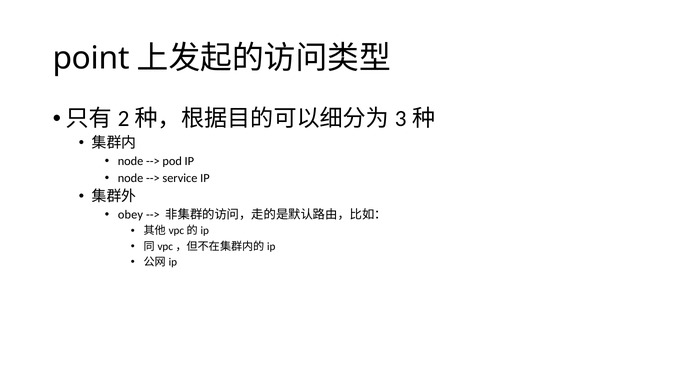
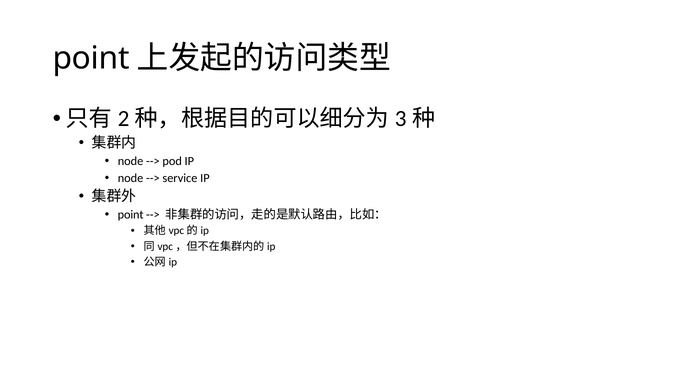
obey at (130, 214): obey -> point
